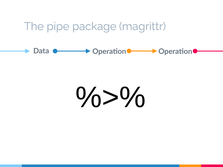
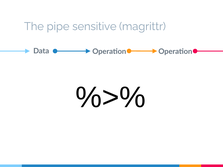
package: package -> sensitive
